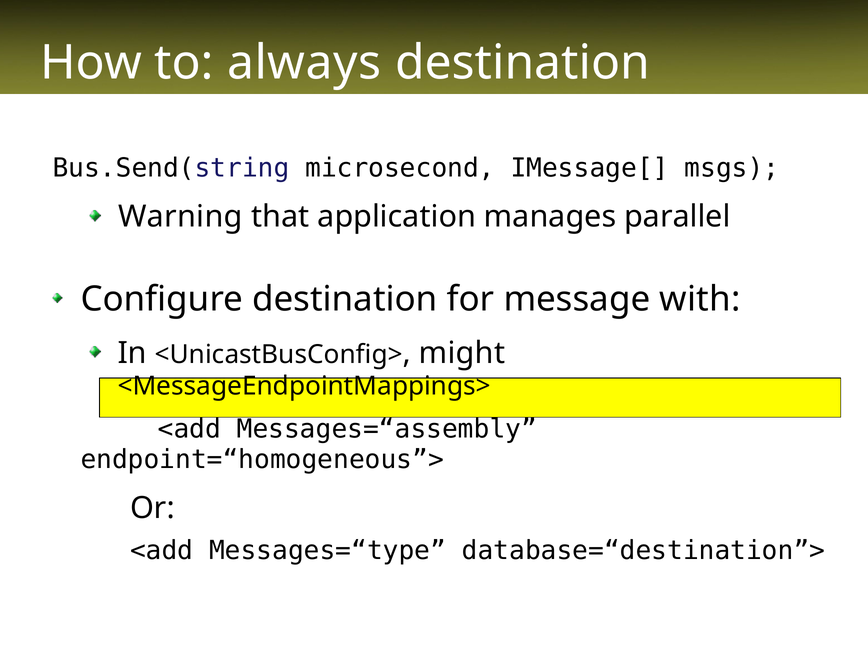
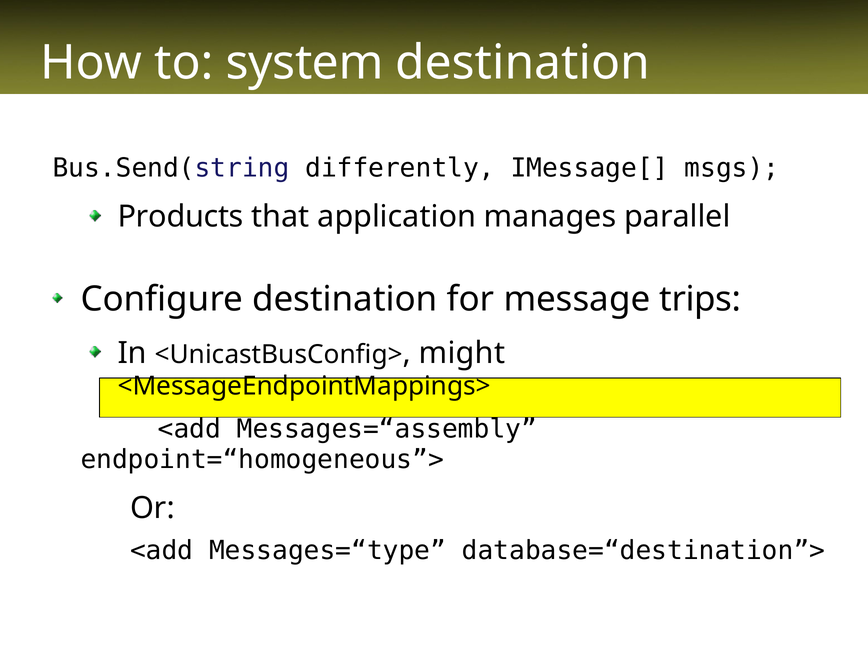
always: always -> system
microsecond: microsecond -> differently
Warning: Warning -> Products
with: with -> trips
